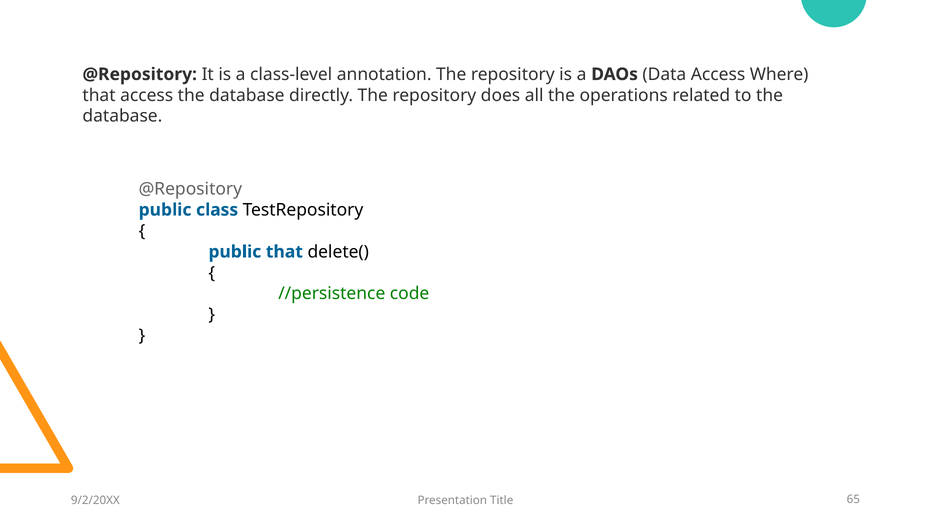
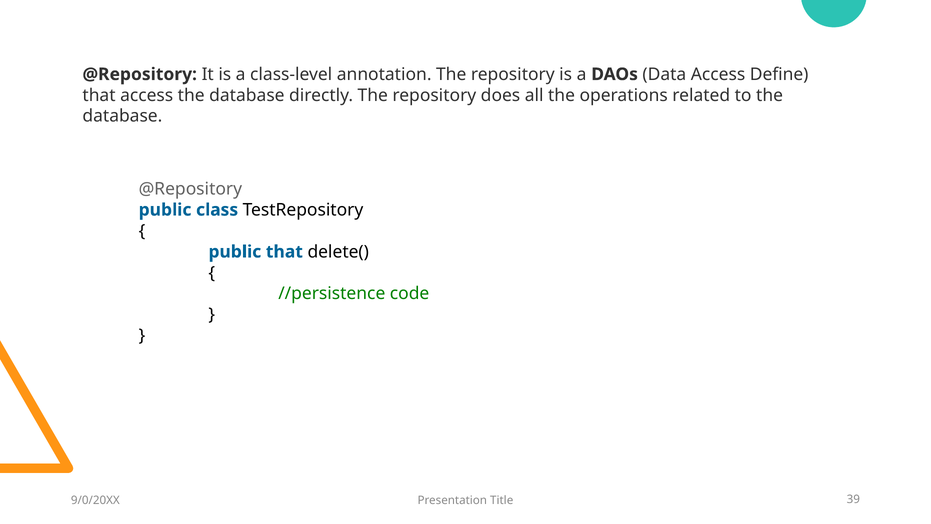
Where: Where -> Define
9/2/20XX: 9/2/20XX -> 9/0/20XX
65: 65 -> 39
